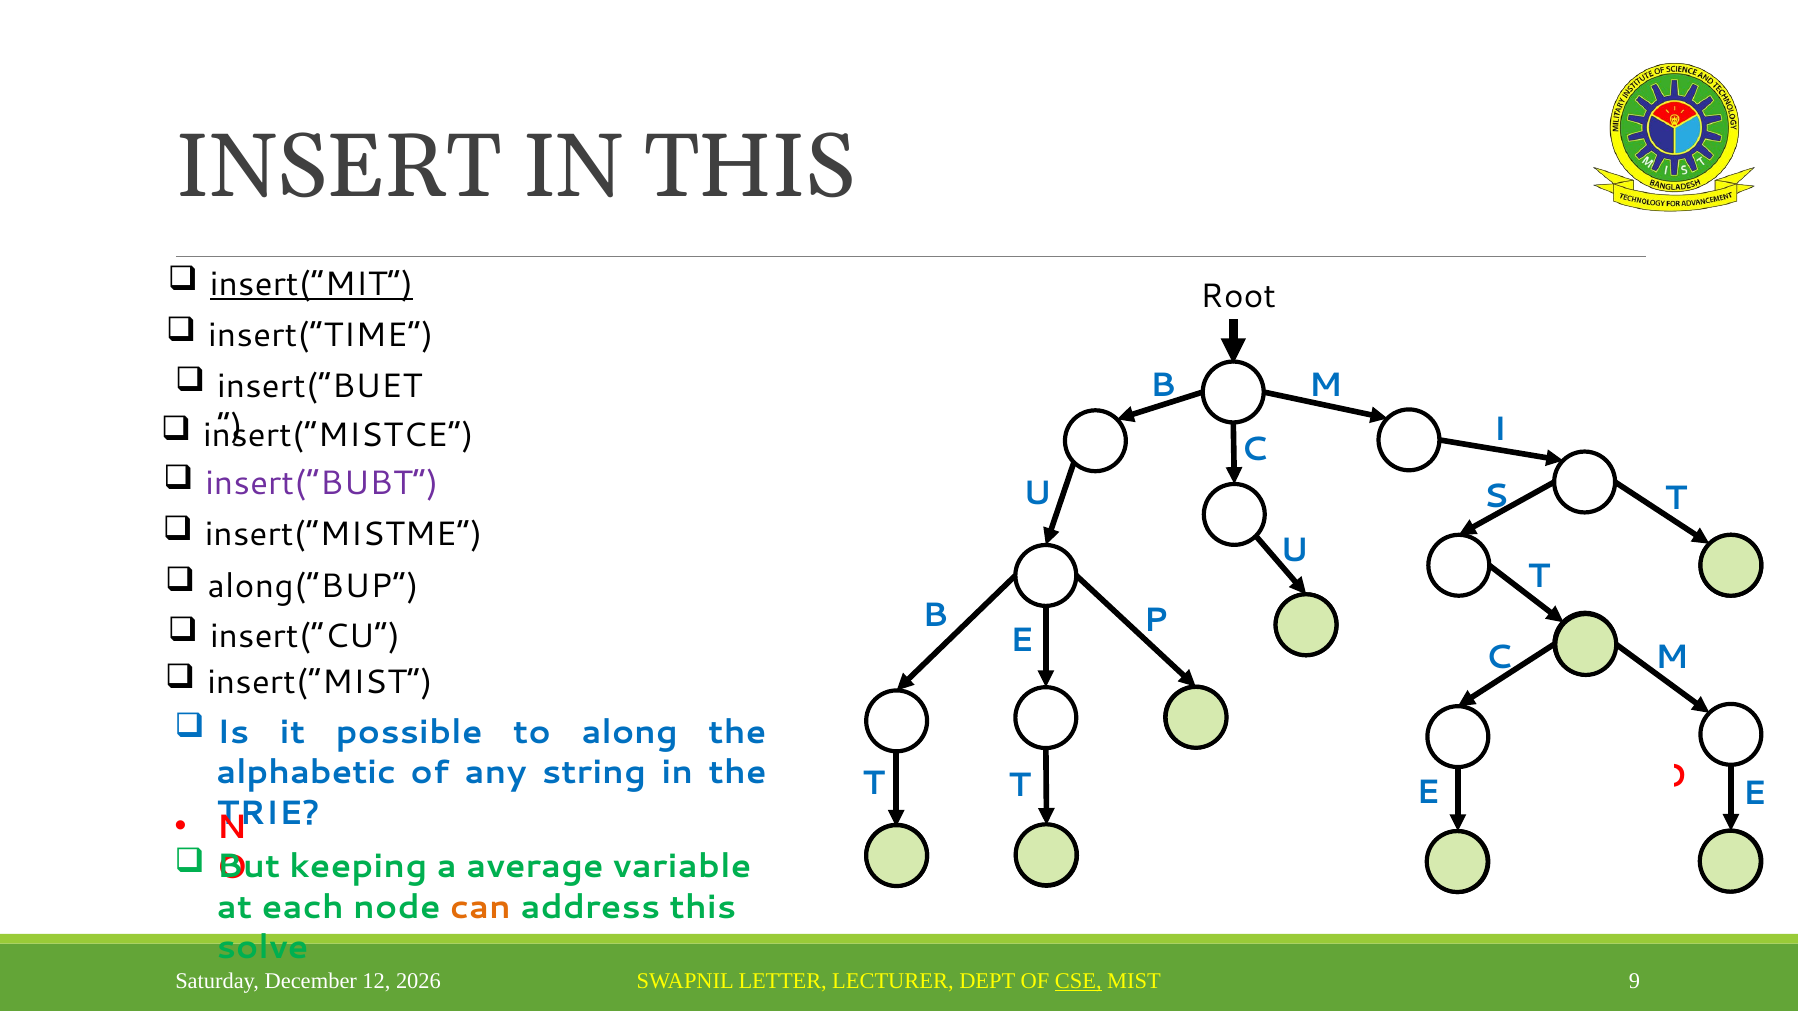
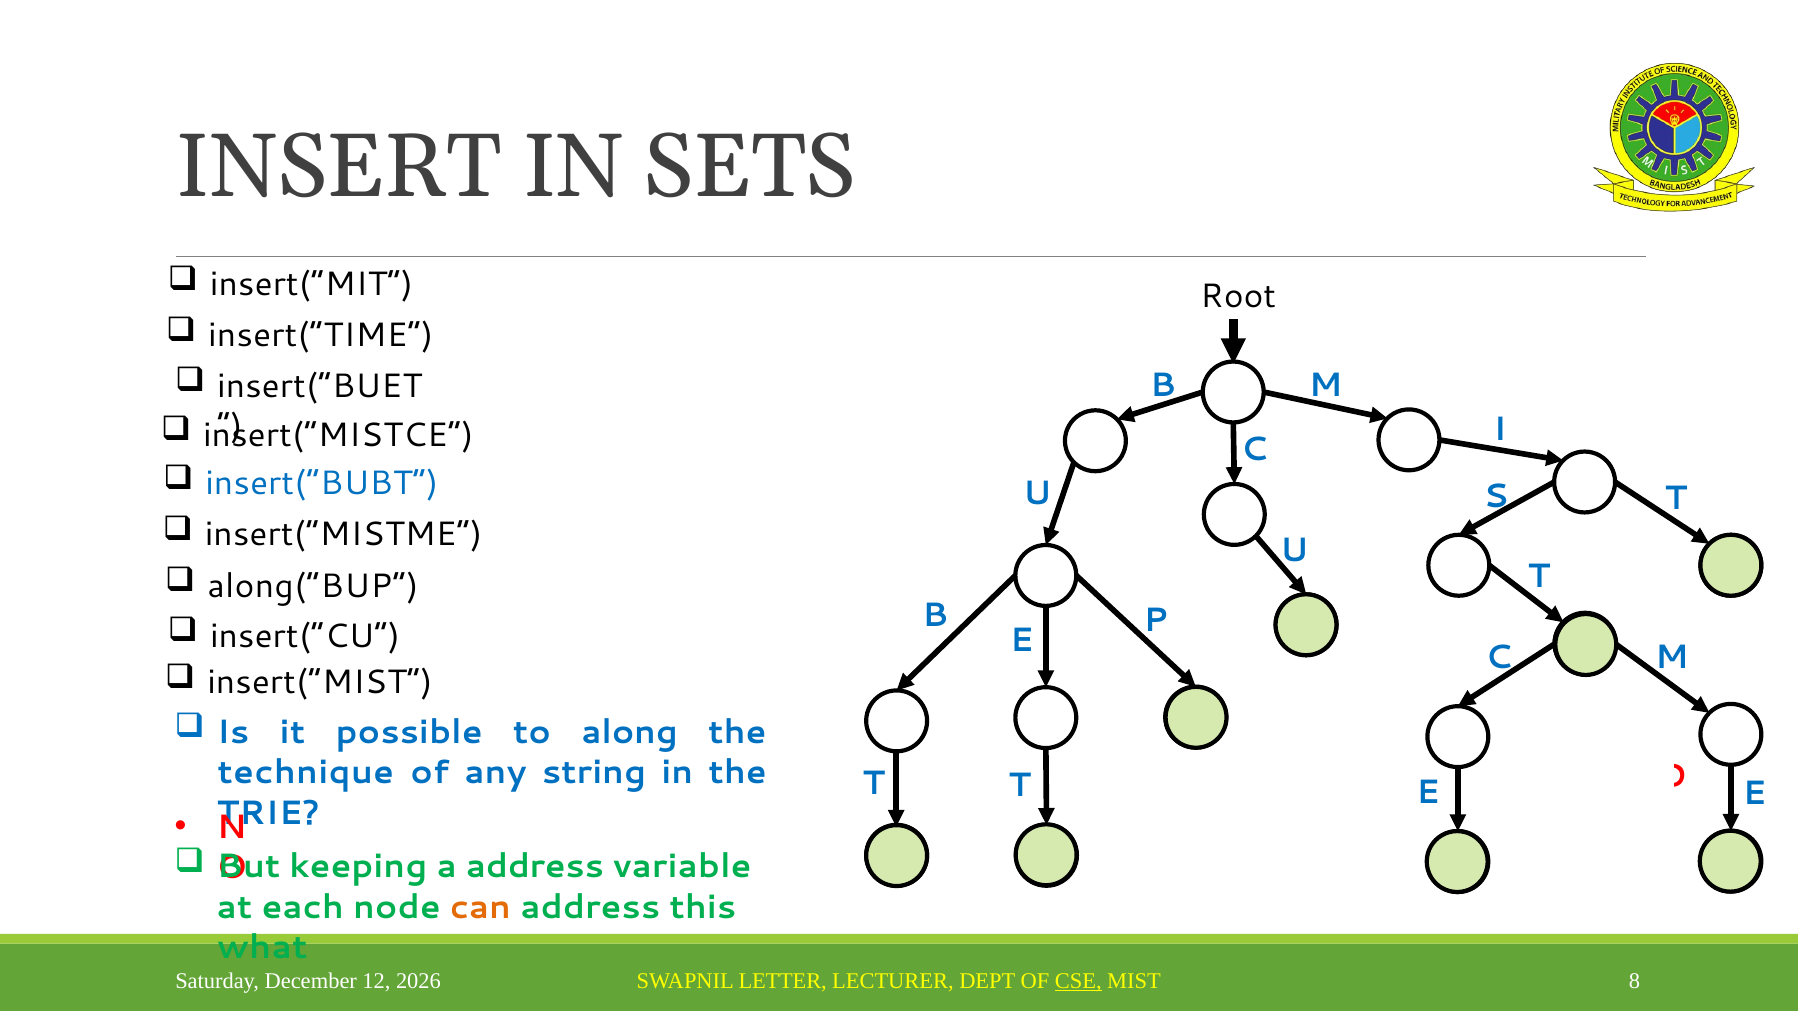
IN THIS: THIS -> SETS
insert(“MIT underline: present -> none
insert(“BUBT colour: purple -> blue
alphabetic: alphabetic -> technique
a average: average -> address
solve: solve -> what
9: 9 -> 8
